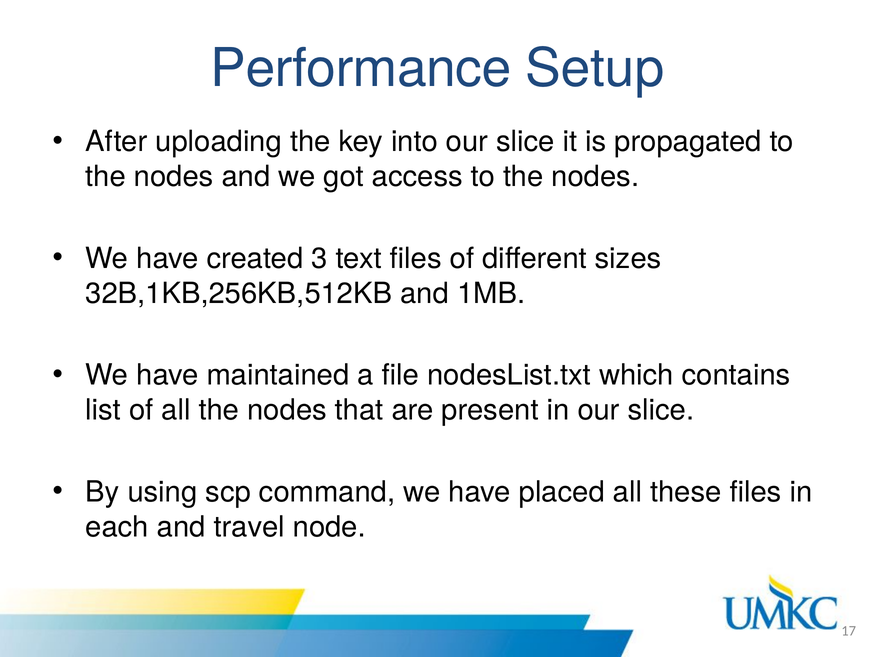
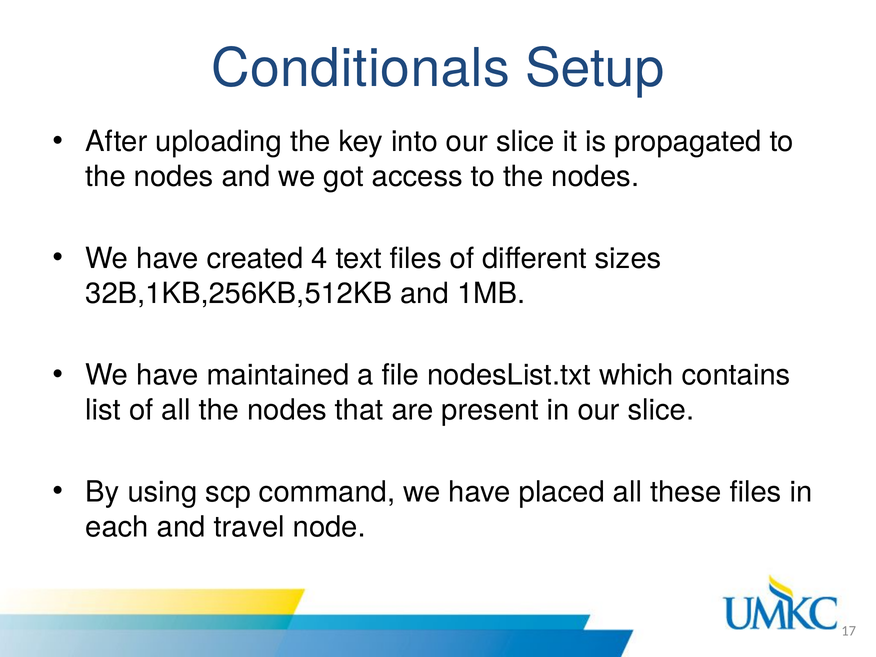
Performance: Performance -> Conditionals
3: 3 -> 4
